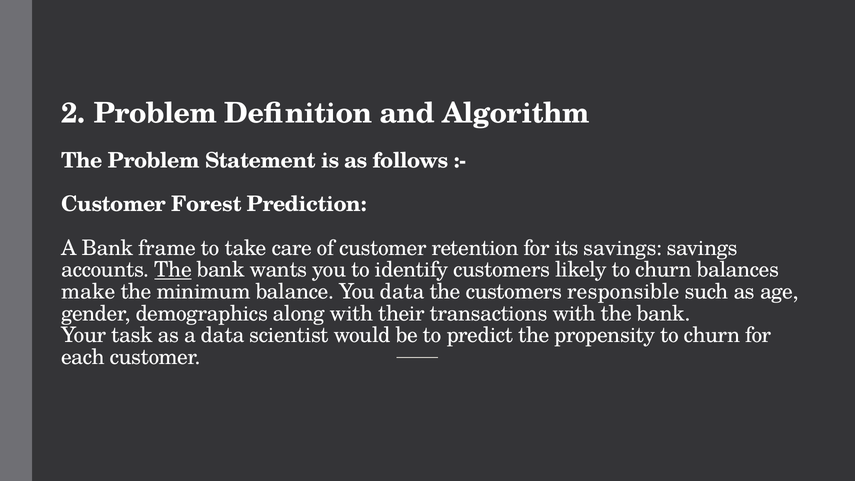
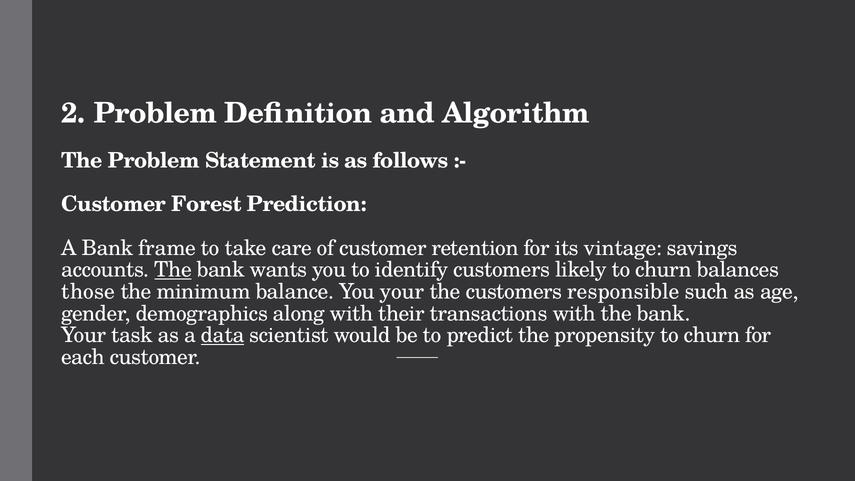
its savings: savings -> vintage
make: make -> those
You data: data -> your
data at (223, 335) underline: none -> present
